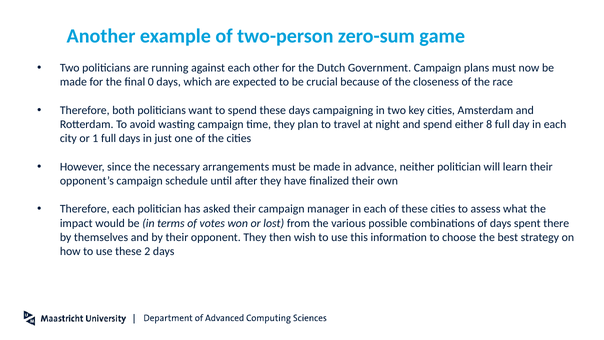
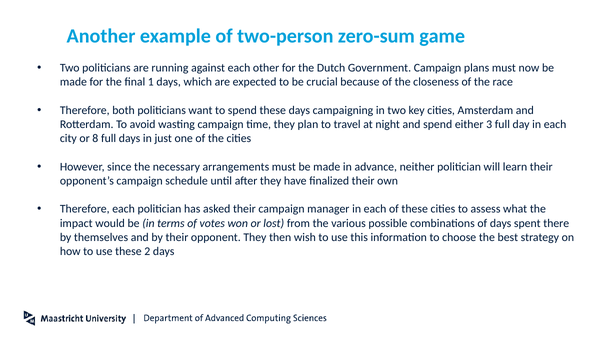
0: 0 -> 1
8: 8 -> 3
1: 1 -> 8
